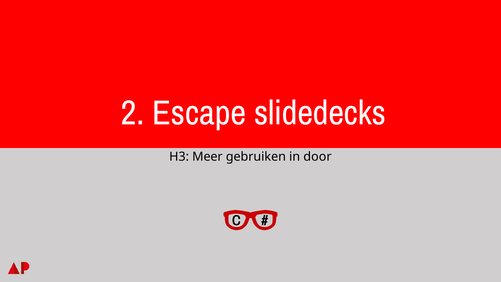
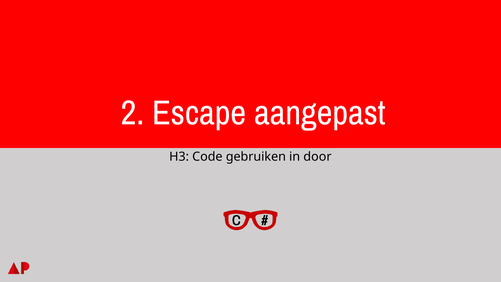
slidedecks: slidedecks -> aangepast
Meer: Meer -> Code
